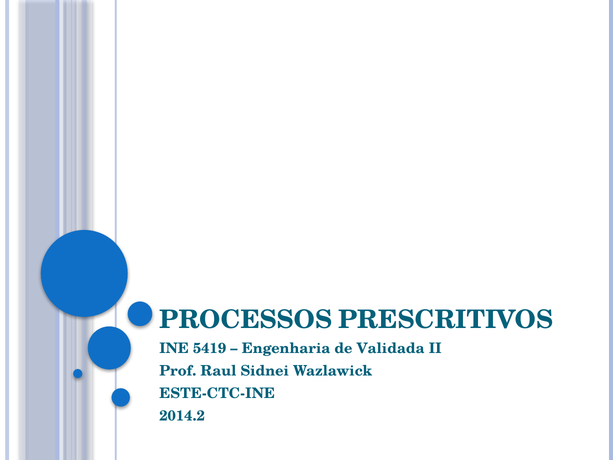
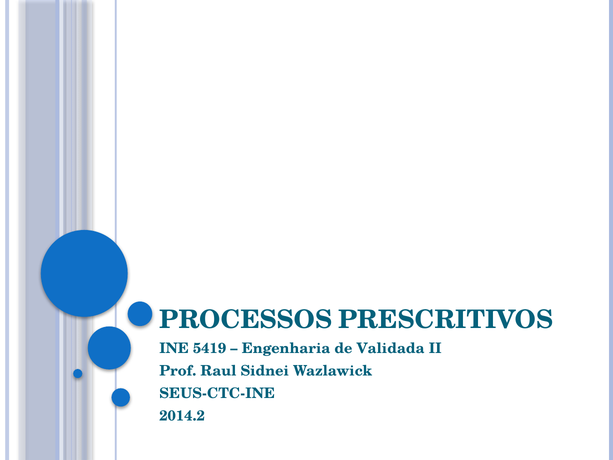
ESTE-CTC-INE: ESTE-CTC-INE -> SEUS-CTC-INE
